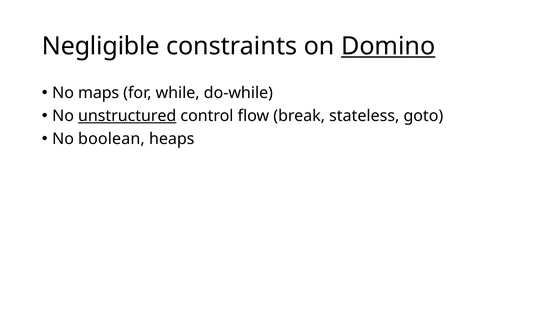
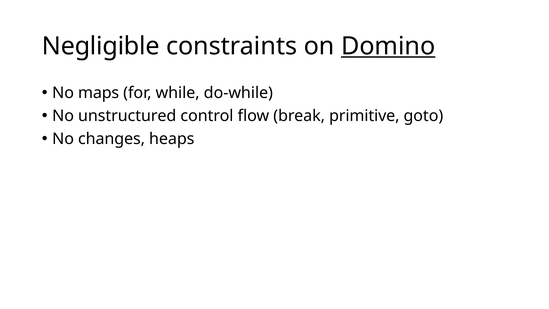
unstructured underline: present -> none
stateless: stateless -> primitive
boolean: boolean -> changes
